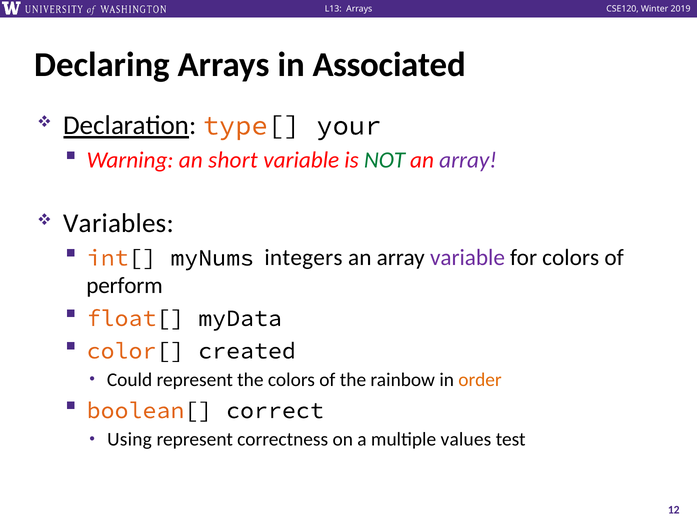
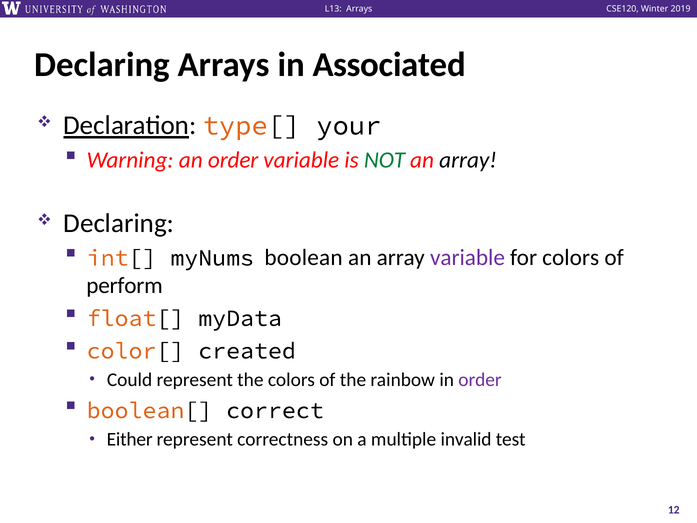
an short: short -> order
array at (468, 160) colour: purple -> black
Variables at (119, 223): Variables -> Declaring
integers: integers -> boolean
order at (480, 380) colour: orange -> purple
Using: Using -> Either
values: values -> invalid
